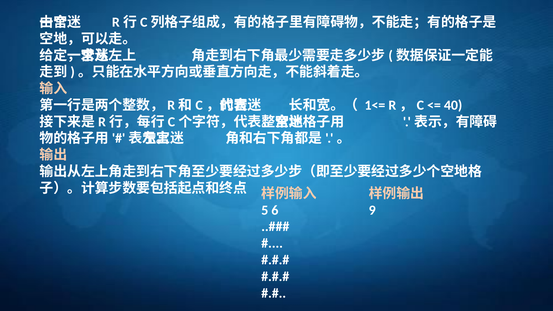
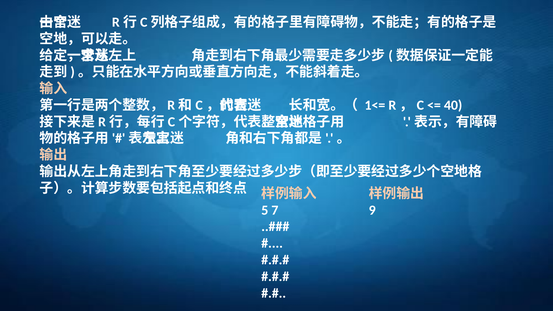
6: 6 -> 7
